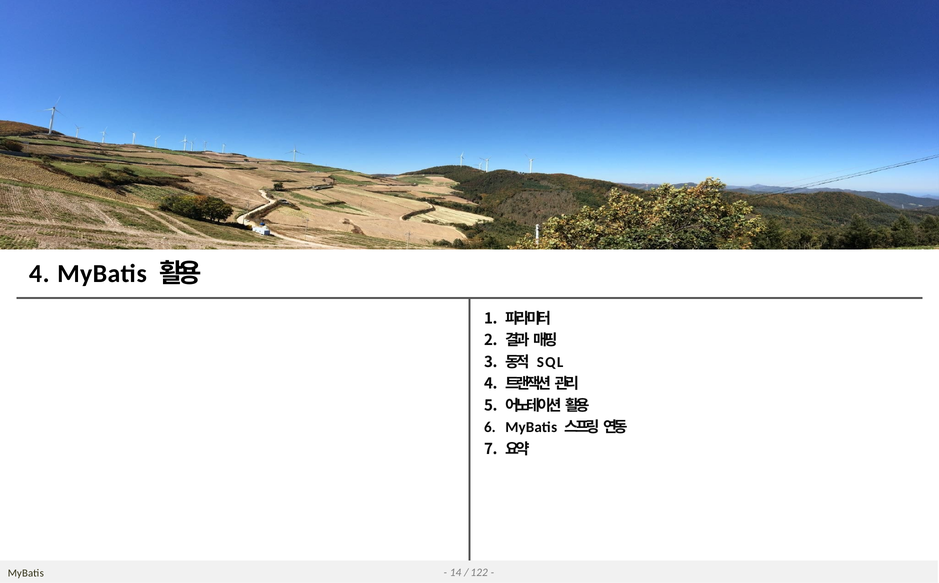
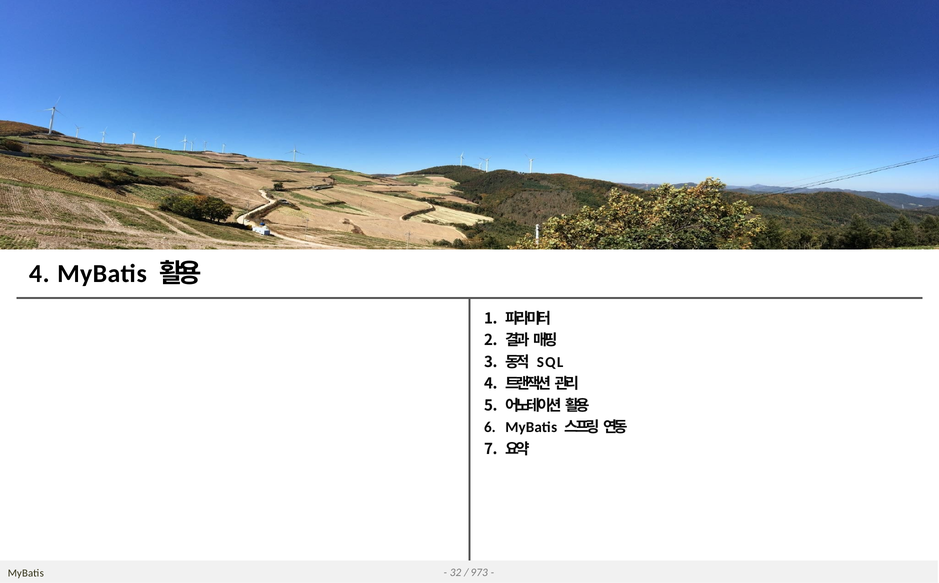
14: 14 -> 32
122: 122 -> 973
